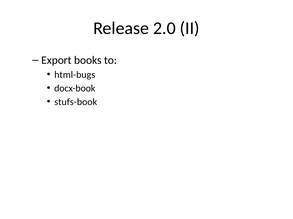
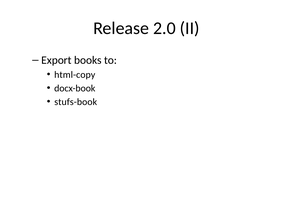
html-bugs: html-bugs -> html-copy
